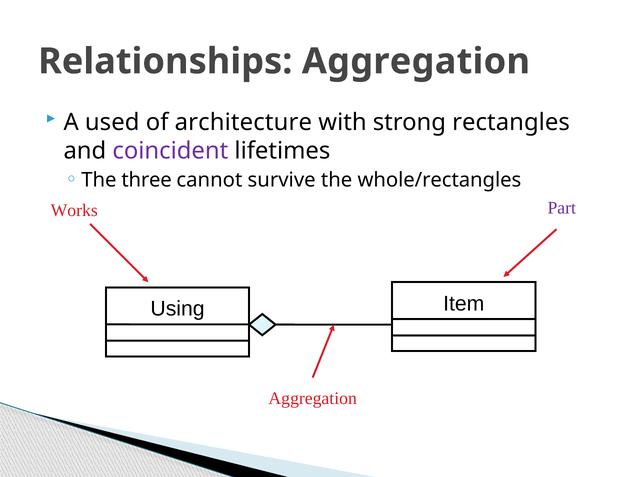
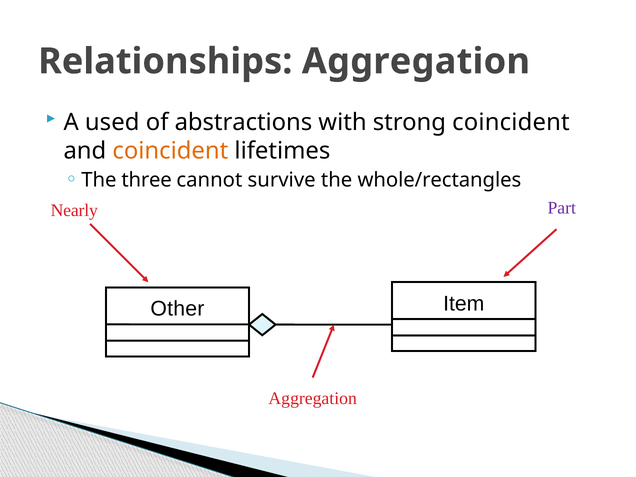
architecture: architecture -> abstractions
strong rectangles: rectangles -> coincident
coincident at (170, 151) colour: purple -> orange
Works: Works -> Nearly
Using: Using -> Other
